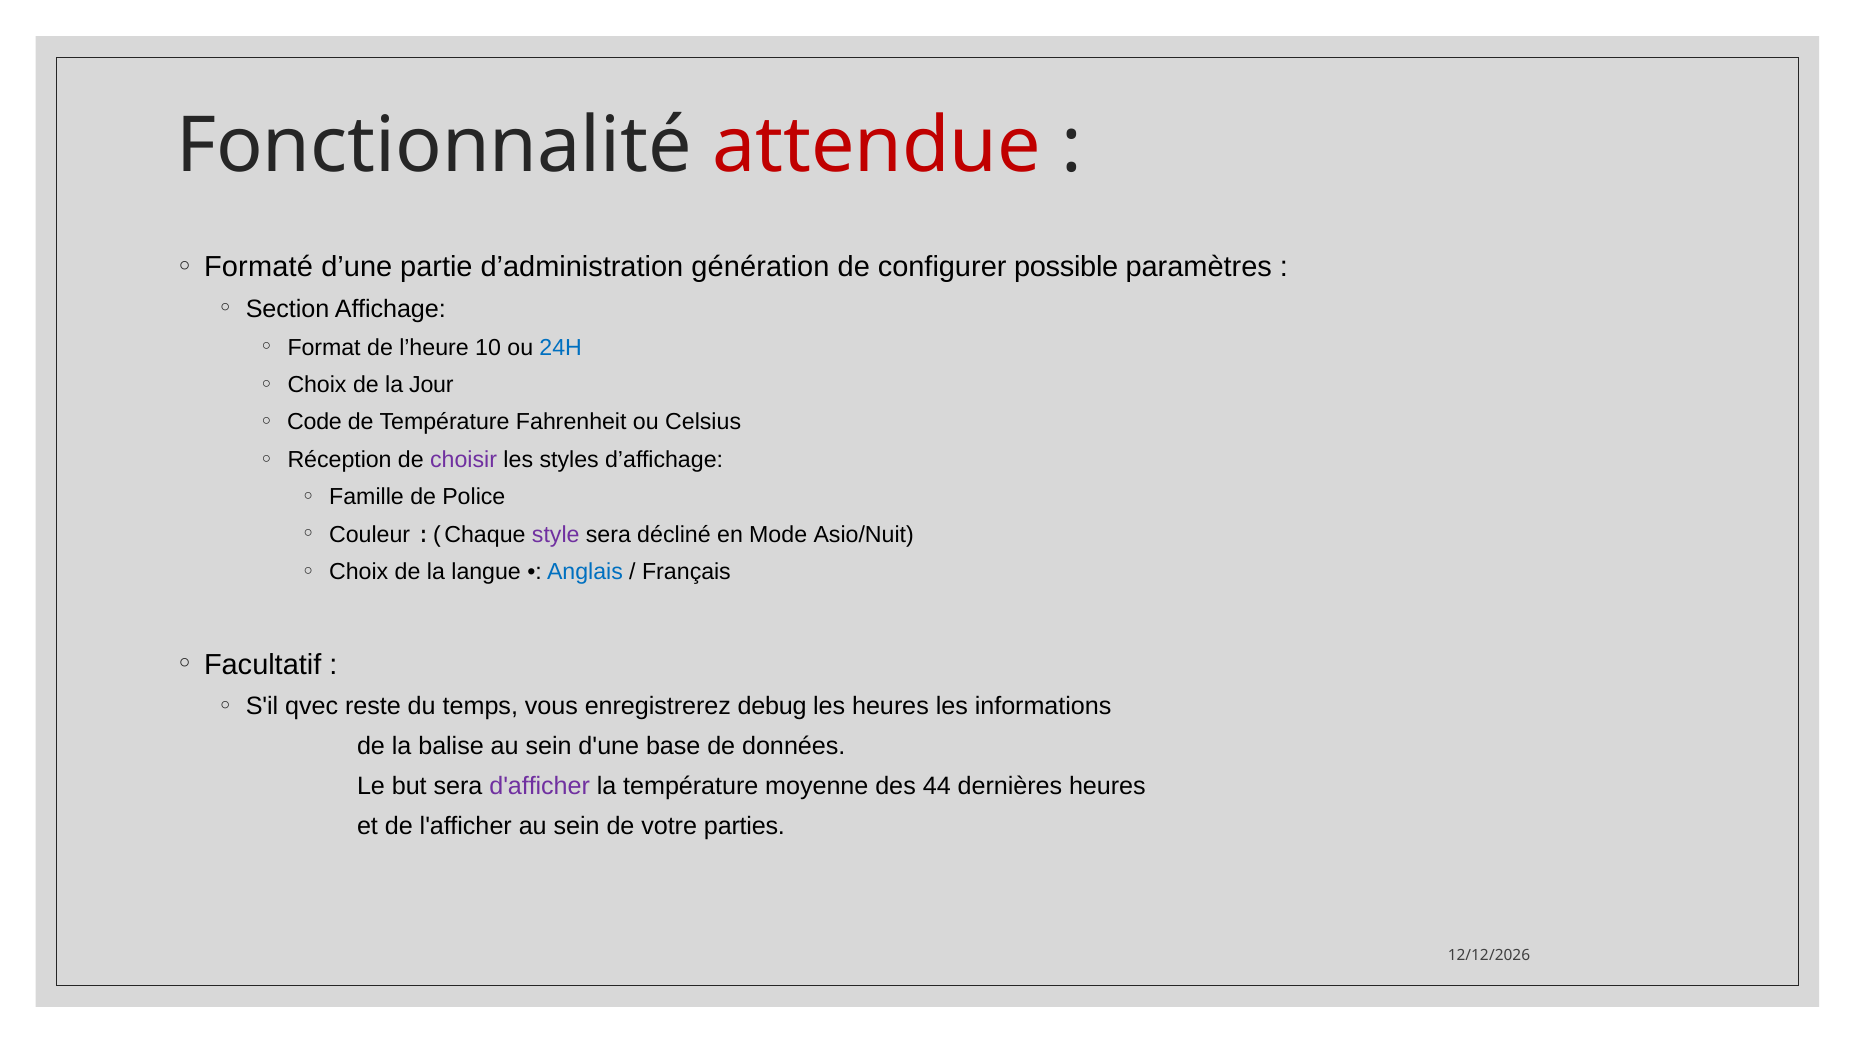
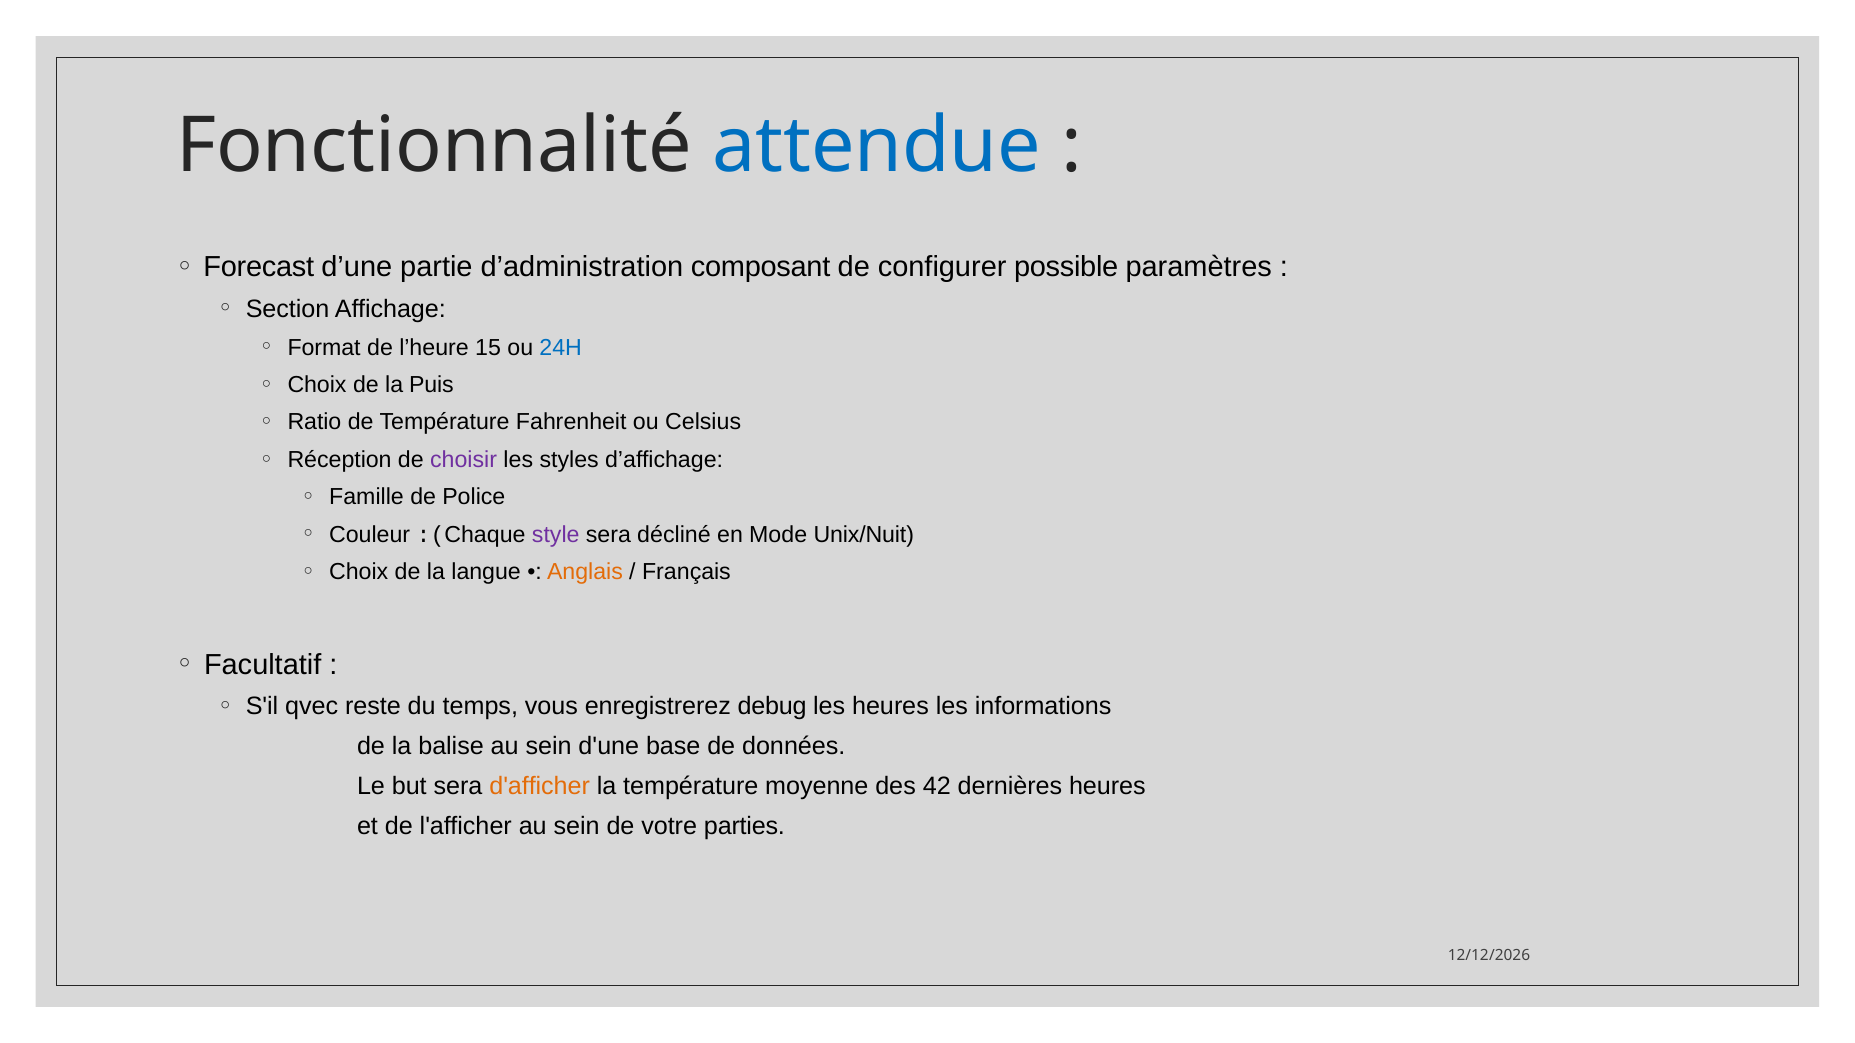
attendue colour: red -> blue
Formaté: Formaté -> Forecast
génération: génération -> composant
10: 10 -> 15
Jour: Jour -> Puis
Code: Code -> Ratio
Asio/Nuit: Asio/Nuit -> Unix/Nuit
Anglais colour: blue -> orange
d'afficher colour: purple -> orange
44: 44 -> 42
